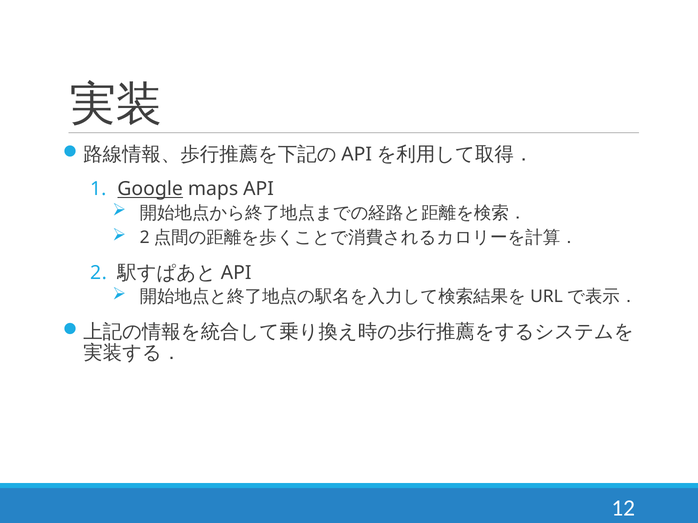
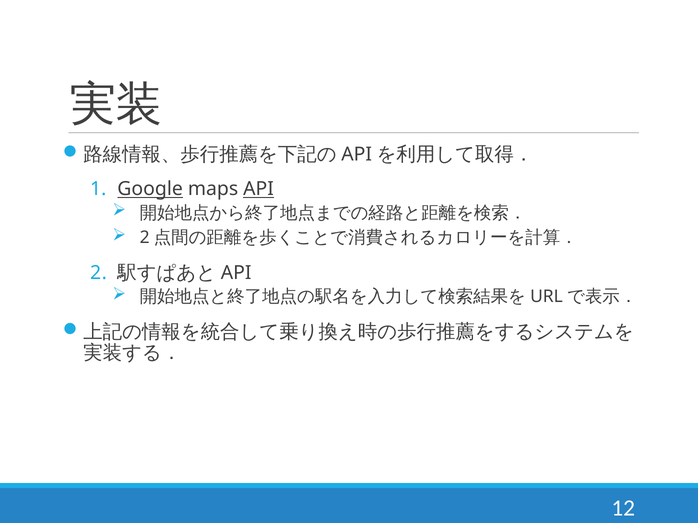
API underline: none -> present
